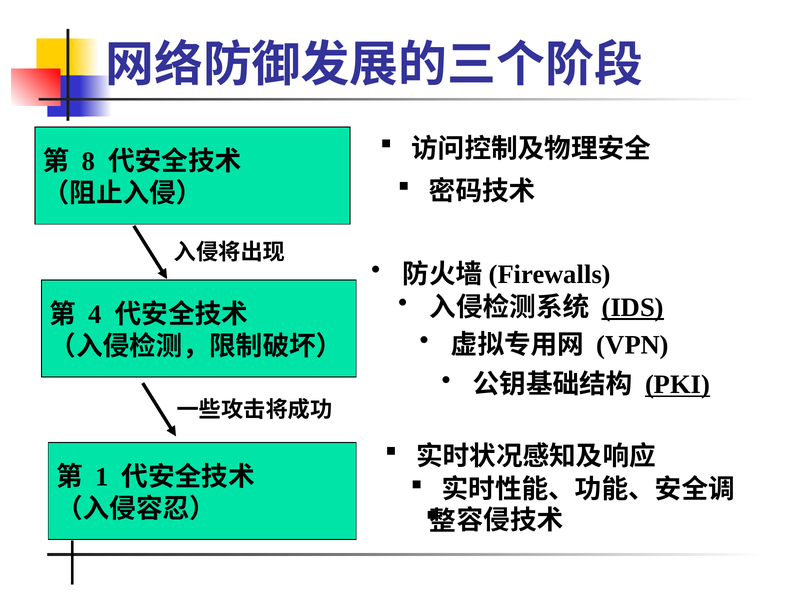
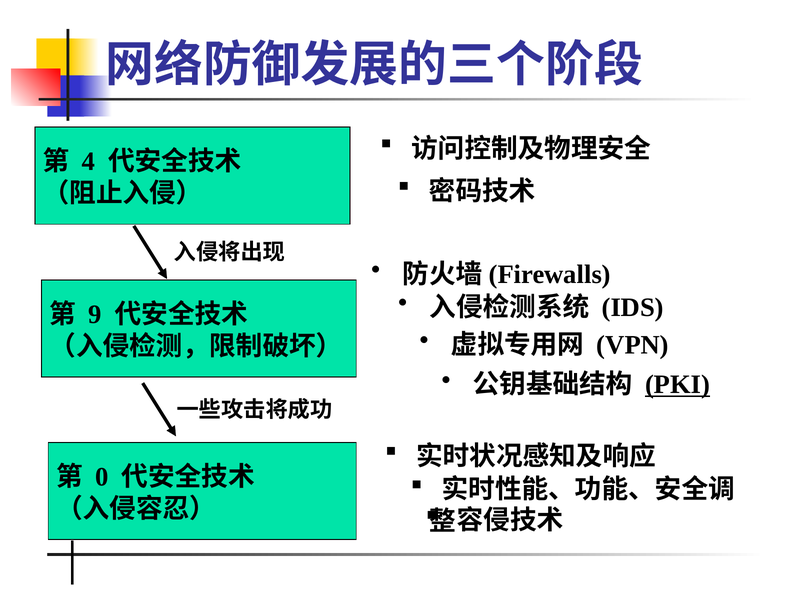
8: 8 -> 4
IDS underline: present -> none
4: 4 -> 9
1: 1 -> 0
